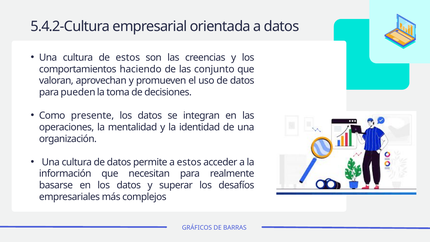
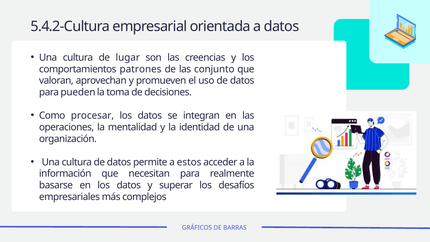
de estos: estos -> lugar
haciendo: haciendo -> patrones
presente: presente -> procesar
